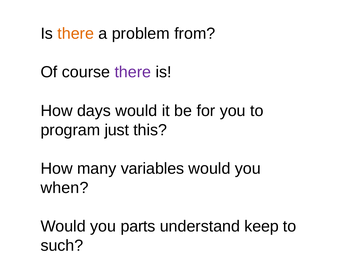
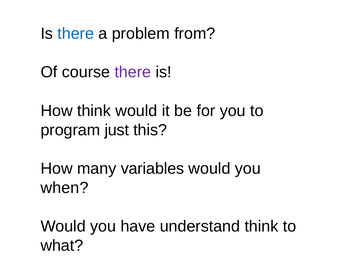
there at (76, 34) colour: orange -> blue
How days: days -> think
parts: parts -> have
understand keep: keep -> think
such: such -> what
